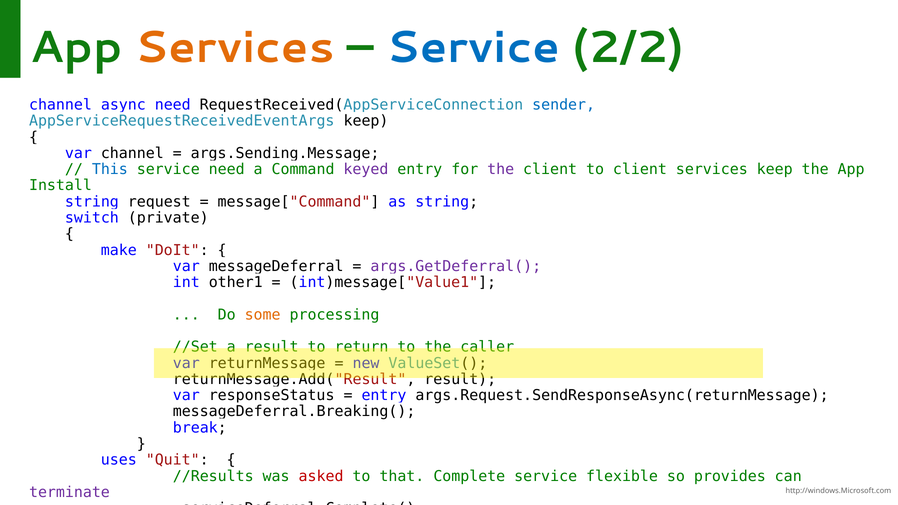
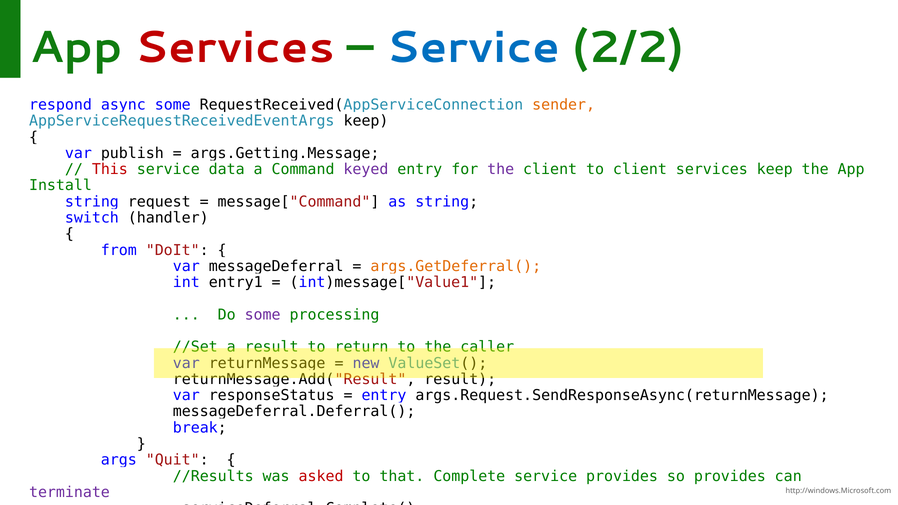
Services at (235, 47) colour: orange -> red
channel at (60, 105): channel -> respond
async need: need -> some
sender colour: blue -> orange
var channel: channel -> publish
args.Sending.Message: args.Sending.Message -> args.Getting.Message
This colour: blue -> red
service need: need -> data
private: private -> handler
make: make -> from
args.GetDeferral( colour: purple -> orange
other1: other1 -> entry1
some at (263, 315) colour: orange -> purple
messageDeferral.Breaking(: messageDeferral.Breaking( -> messageDeferral.Deferral(
uses: uses -> args
service flexible: flexible -> provides
